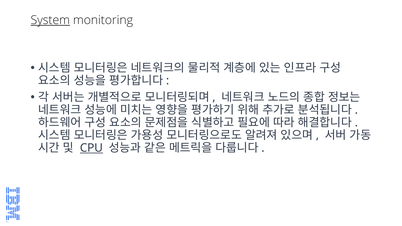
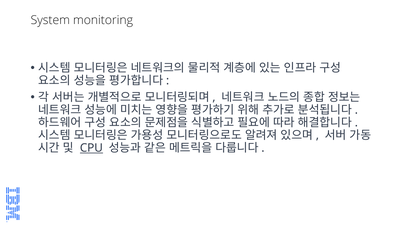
System underline: present -> none
